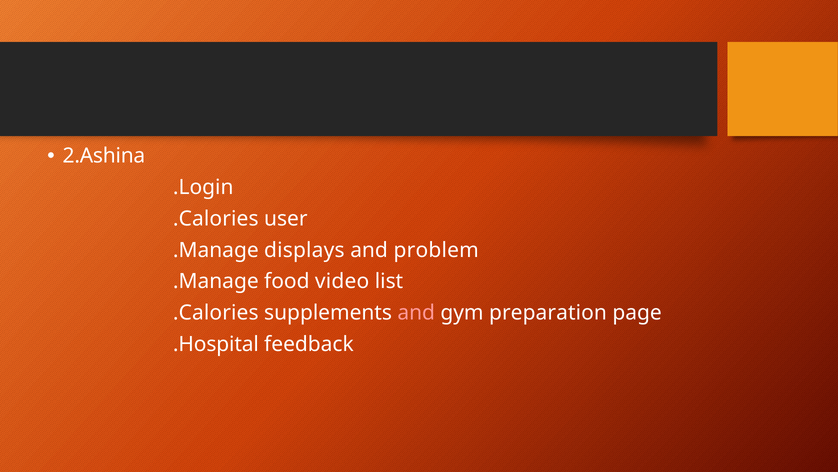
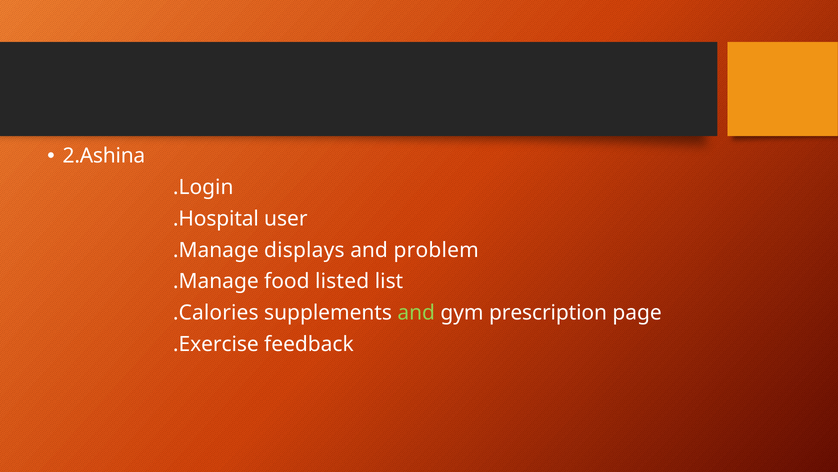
.Calories at (216, 218): .Calories -> .Hospital
video: video -> listed
and at (416, 313) colour: pink -> light green
preparation: preparation -> prescription
.Hospital: .Hospital -> .Exercise
